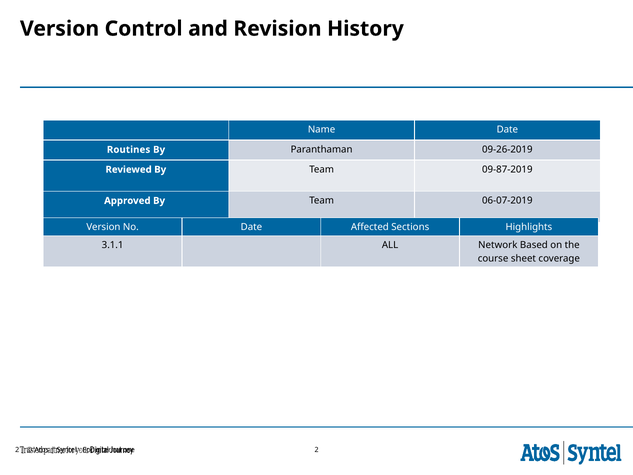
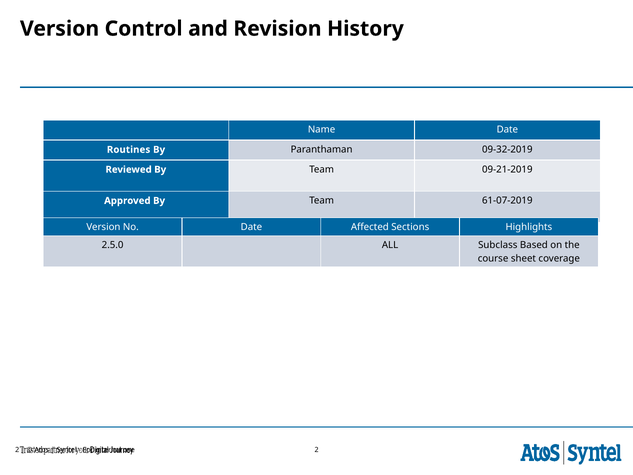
09-26-2019: 09-26-2019 -> 09-32-2019
09-87-2019: 09-87-2019 -> 09-21-2019
06-07-2019: 06-07-2019 -> 61-07-2019
3.1.1: 3.1.1 -> 2.5.0
Network: Network -> Subclass
